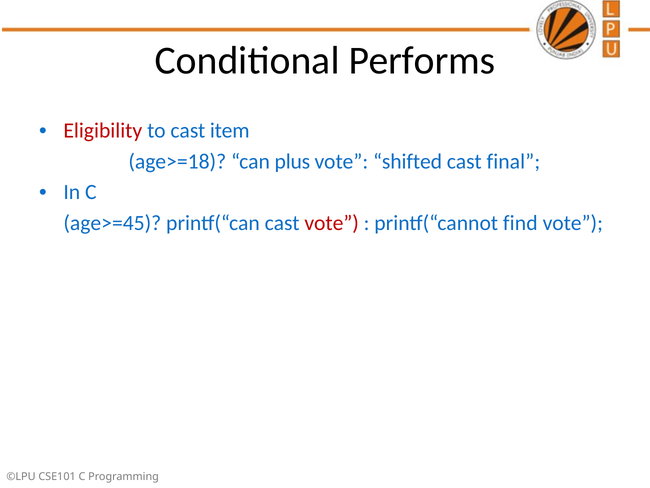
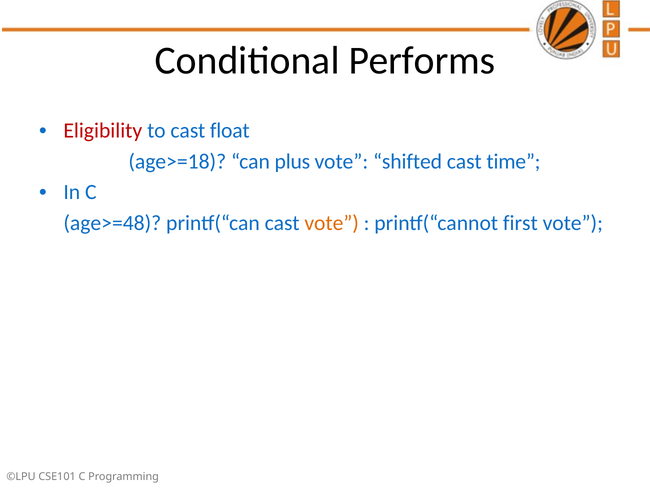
item: item -> float
final: final -> time
age>=45: age>=45 -> age>=48
vote at (332, 223) colour: red -> orange
find: find -> first
